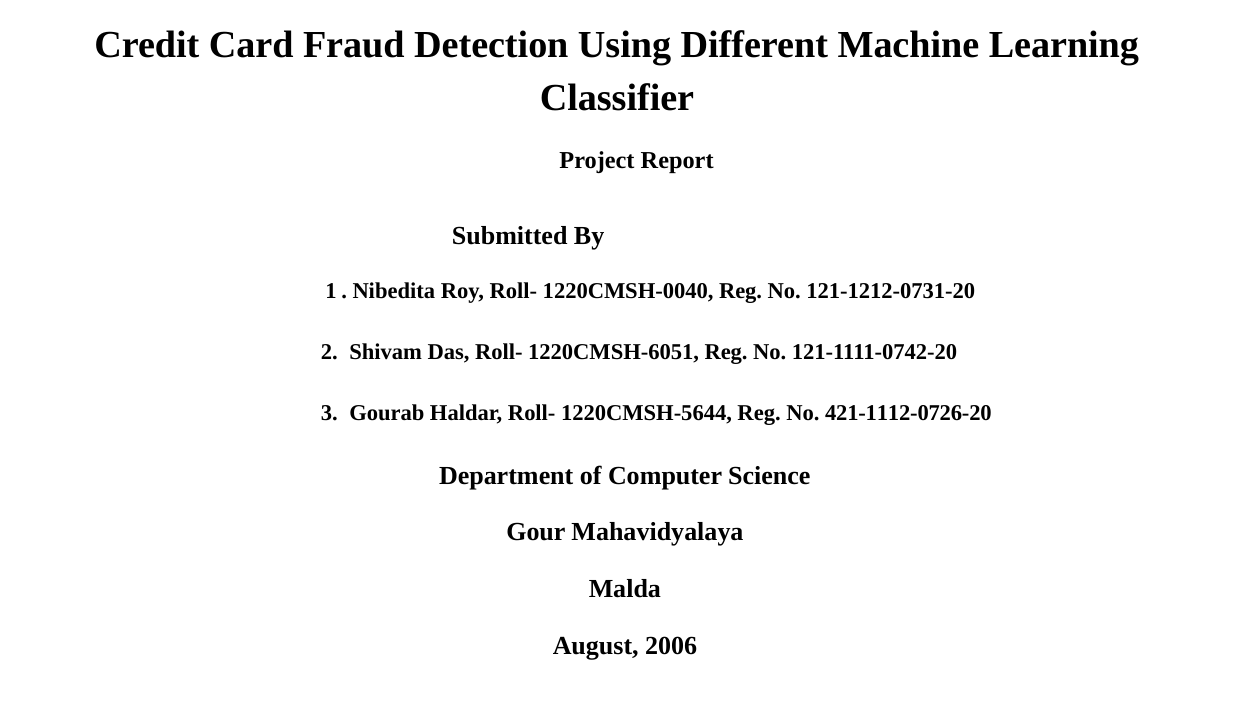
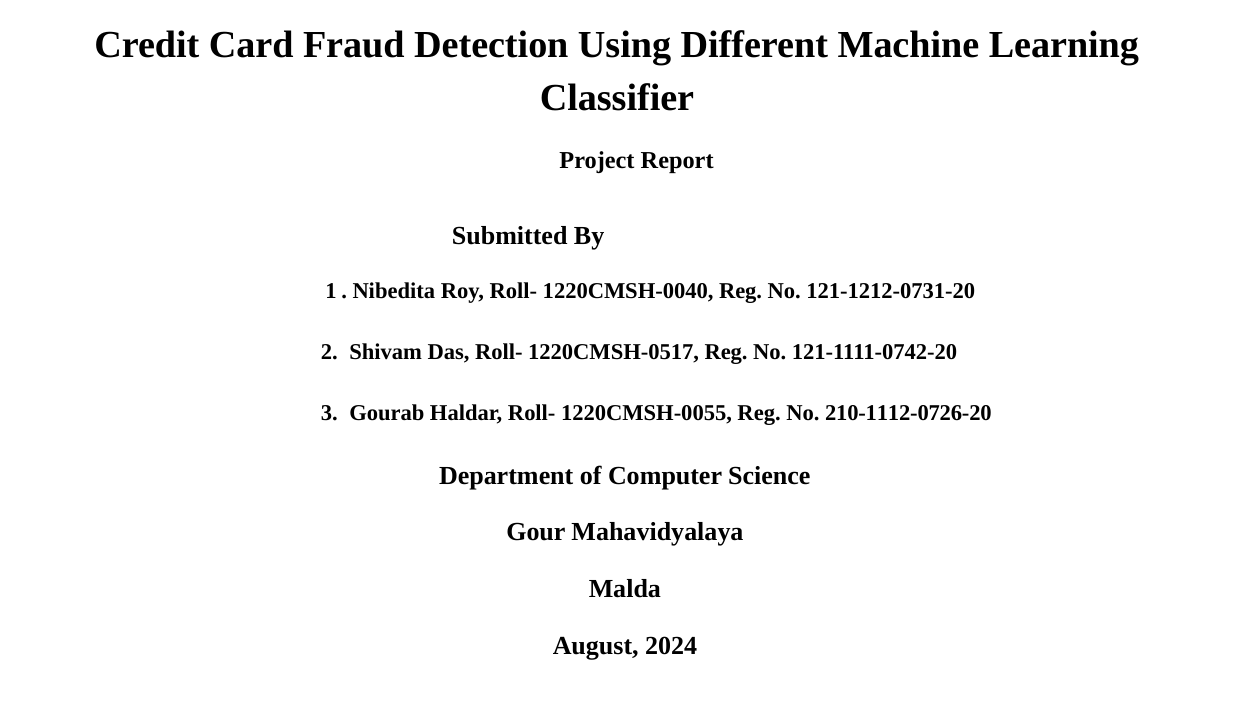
1220CMSH-6051: 1220CMSH-6051 -> 1220CMSH-0517
1220CMSH-5644: 1220CMSH-5644 -> 1220CMSH-0055
421-1112-0726-20: 421-1112-0726-20 -> 210-1112-0726-20
2006: 2006 -> 2024
